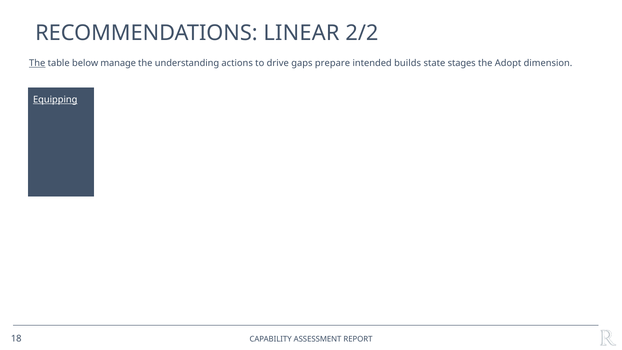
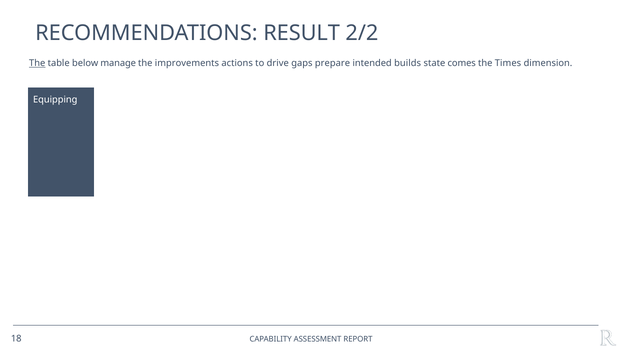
LINEAR: LINEAR -> RESULT
understanding: understanding -> improvements
stages: stages -> comes
Adopt: Adopt -> Times
Equipping underline: present -> none
